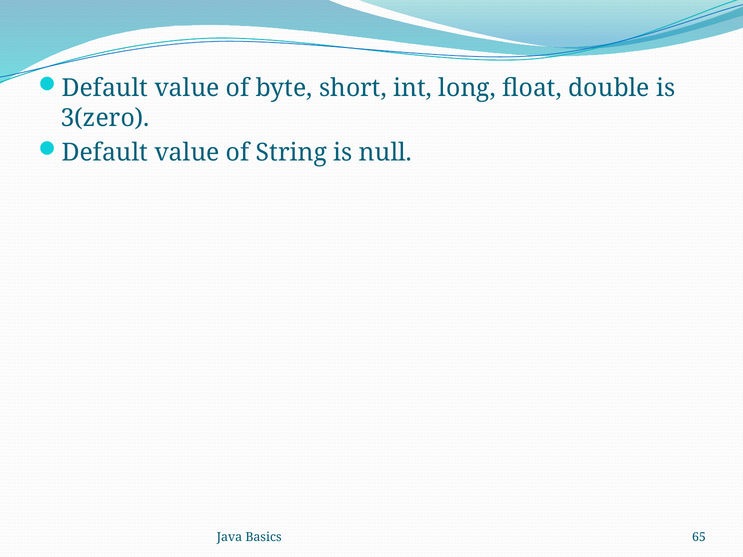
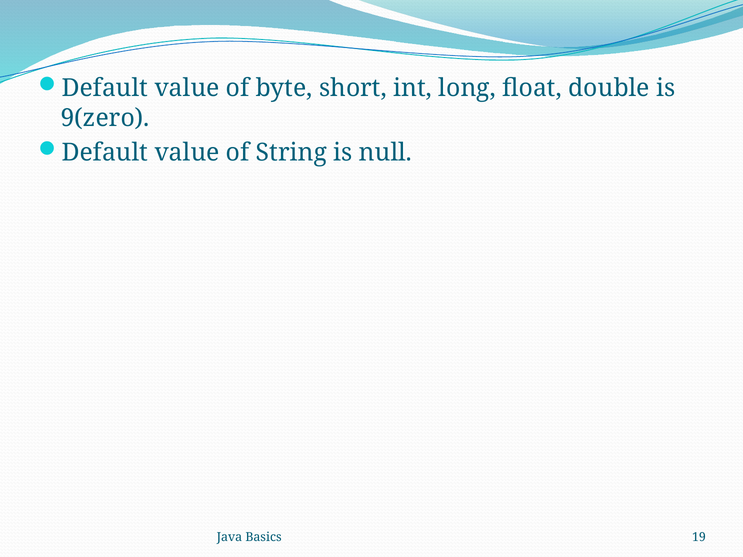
3(zero: 3(zero -> 9(zero
65: 65 -> 19
